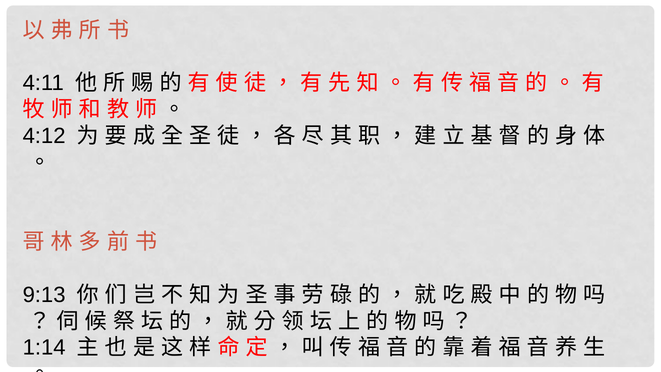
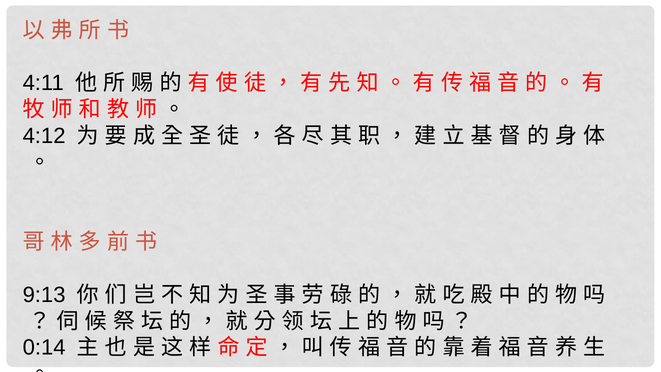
1:14: 1:14 -> 0:14
